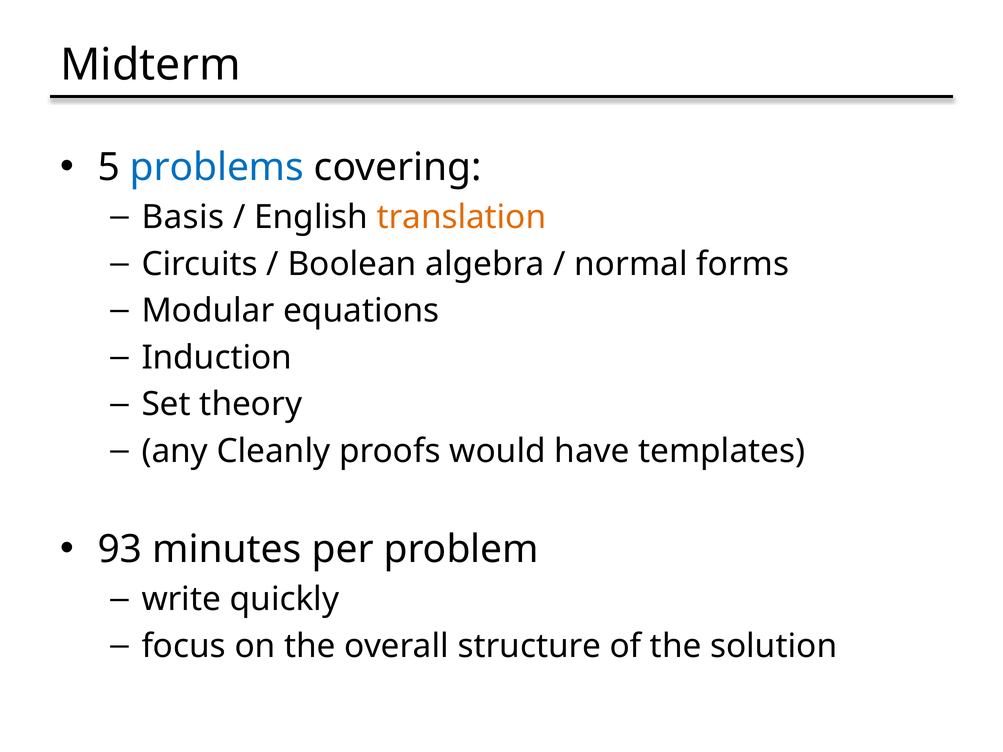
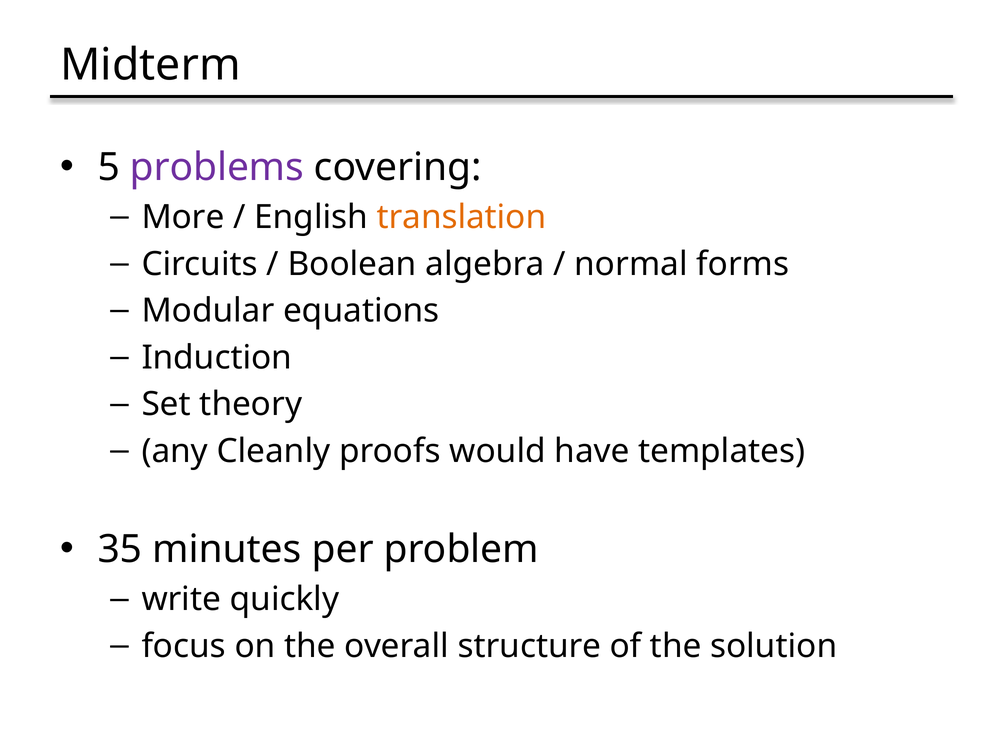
problems colour: blue -> purple
Basis: Basis -> More
93: 93 -> 35
